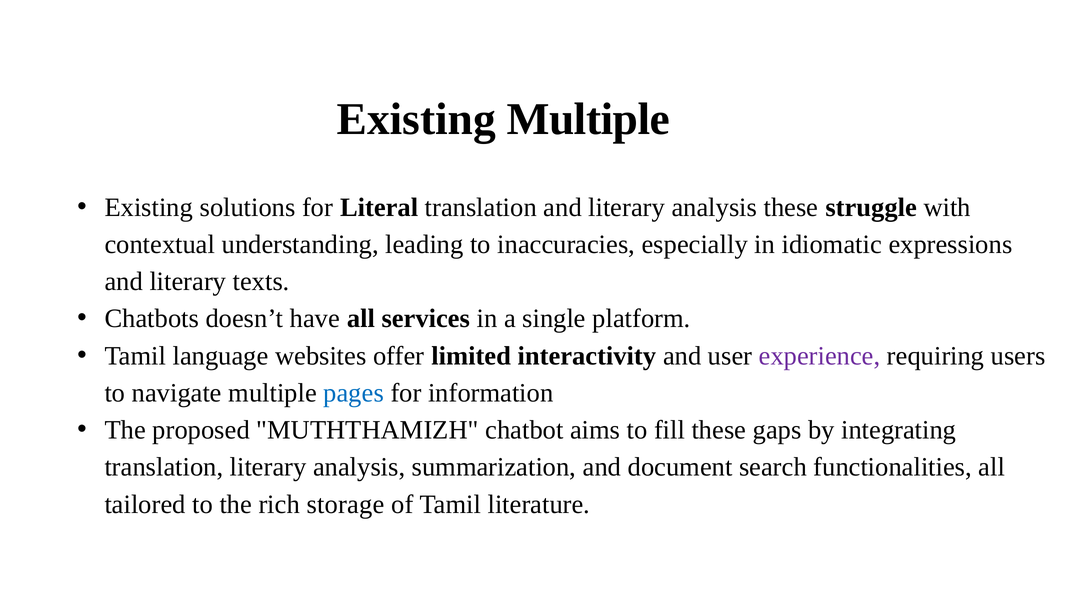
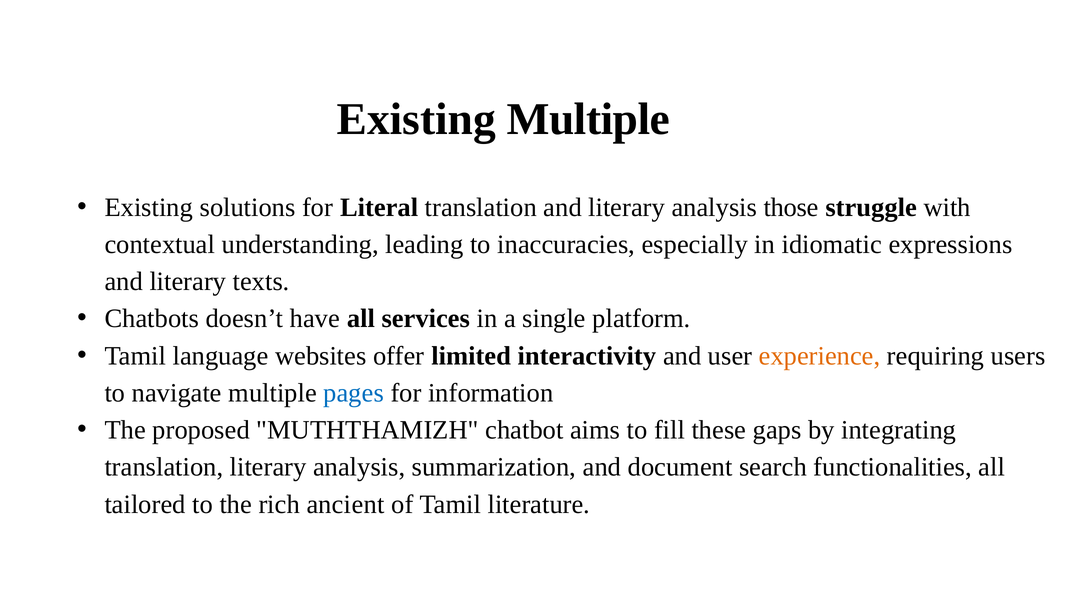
analysis these: these -> those
experience colour: purple -> orange
storage: storage -> ancient
